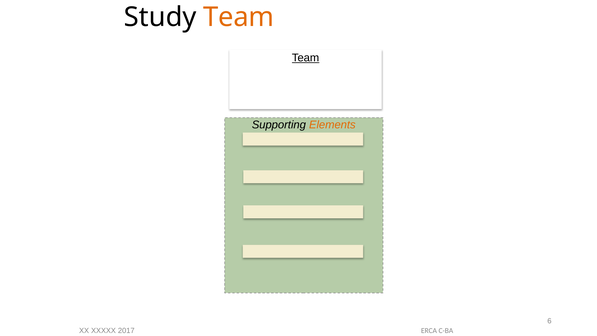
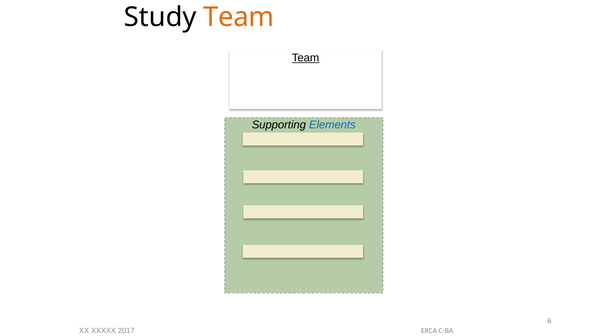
Elements colour: orange -> blue
